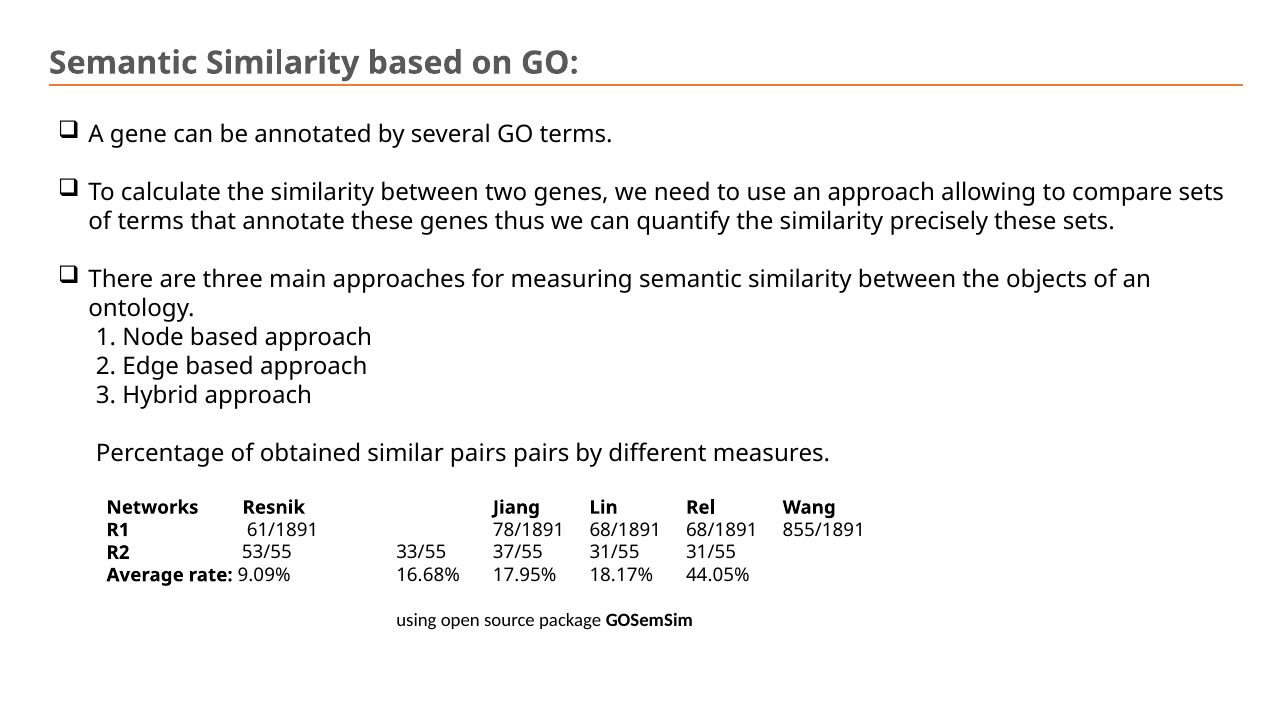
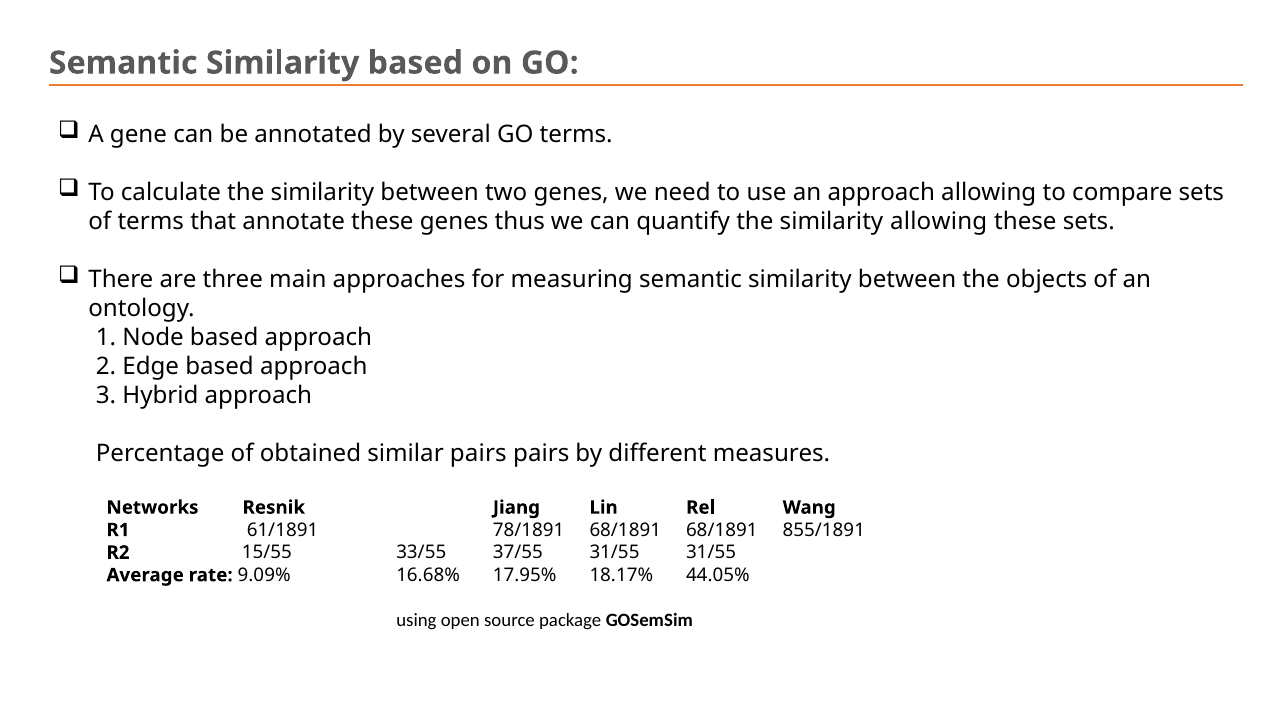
similarity precisely: precisely -> allowing
53/55: 53/55 -> 15/55
